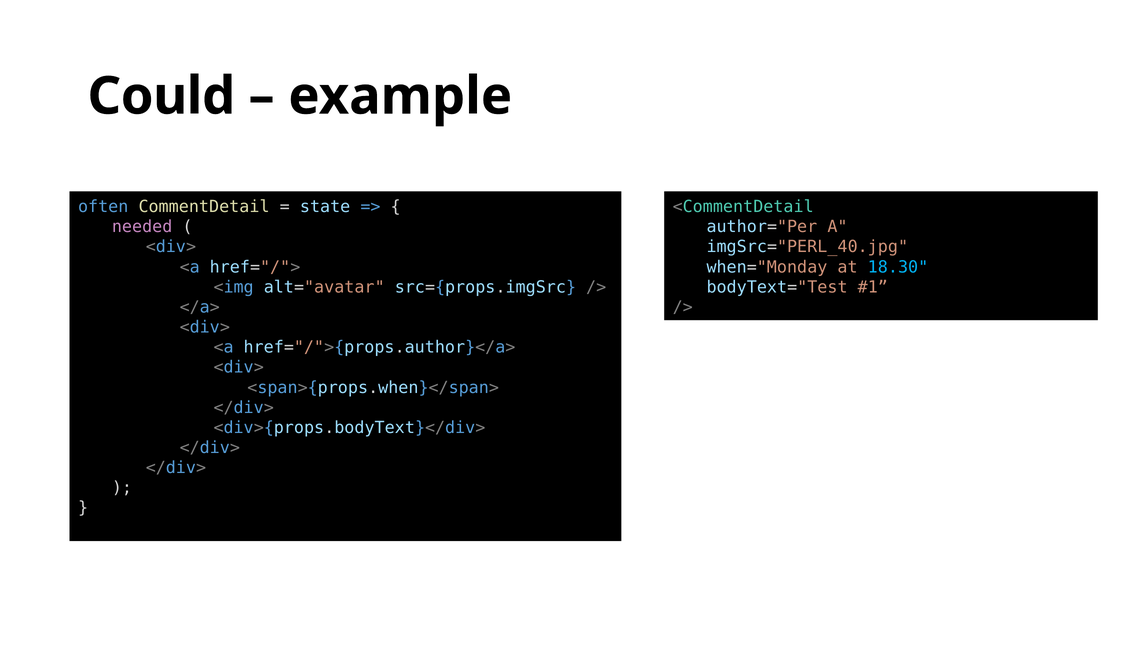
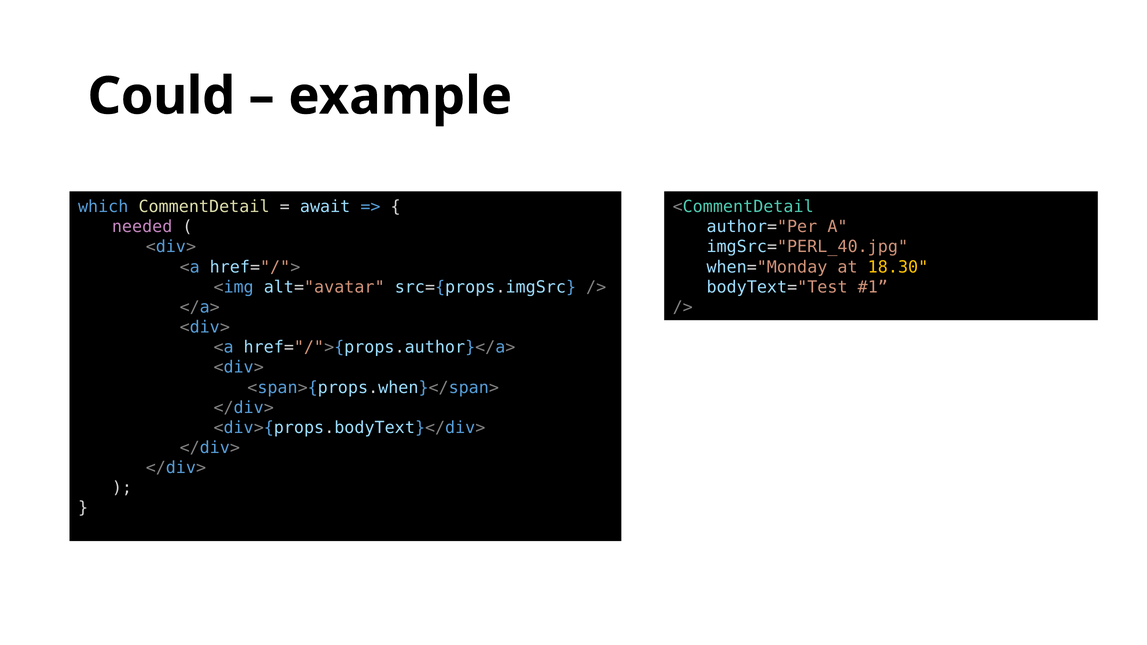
often: often -> which
state: state -> await
18.30 colour: light blue -> yellow
